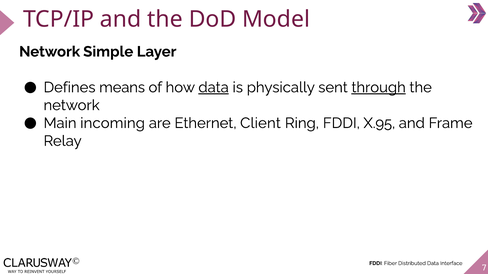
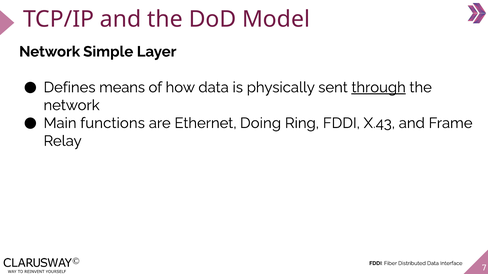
data at (214, 88) underline: present -> none
incoming: incoming -> functions
Client: Client -> Doing
X.95: X.95 -> X.43
